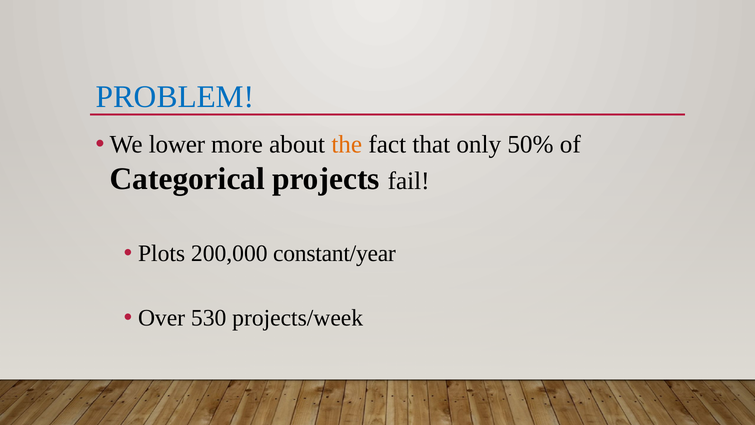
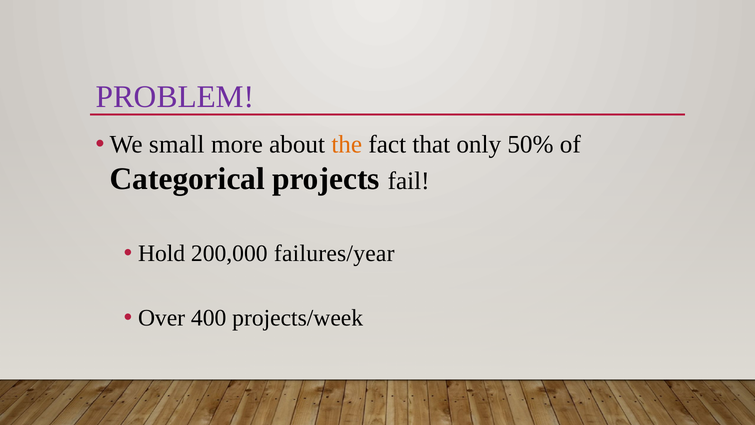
PROBLEM colour: blue -> purple
lower: lower -> small
Plots: Plots -> Hold
constant/year: constant/year -> failures/year
530: 530 -> 400
